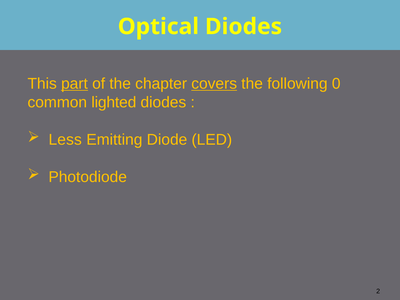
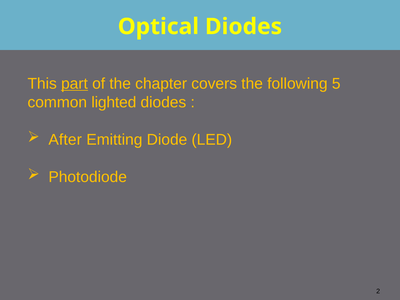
covers underline: present -> none
0: 0 -> 5
Less: Less -> After
